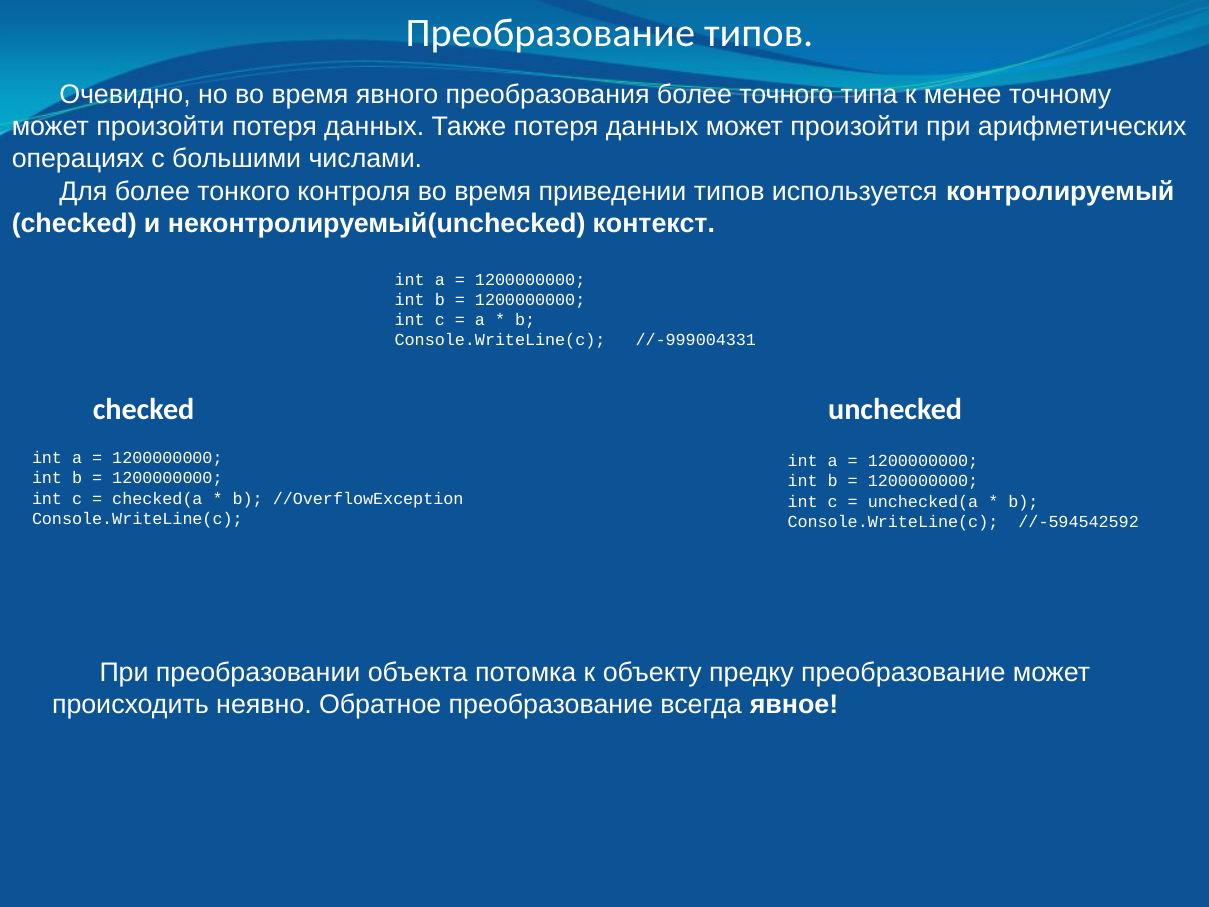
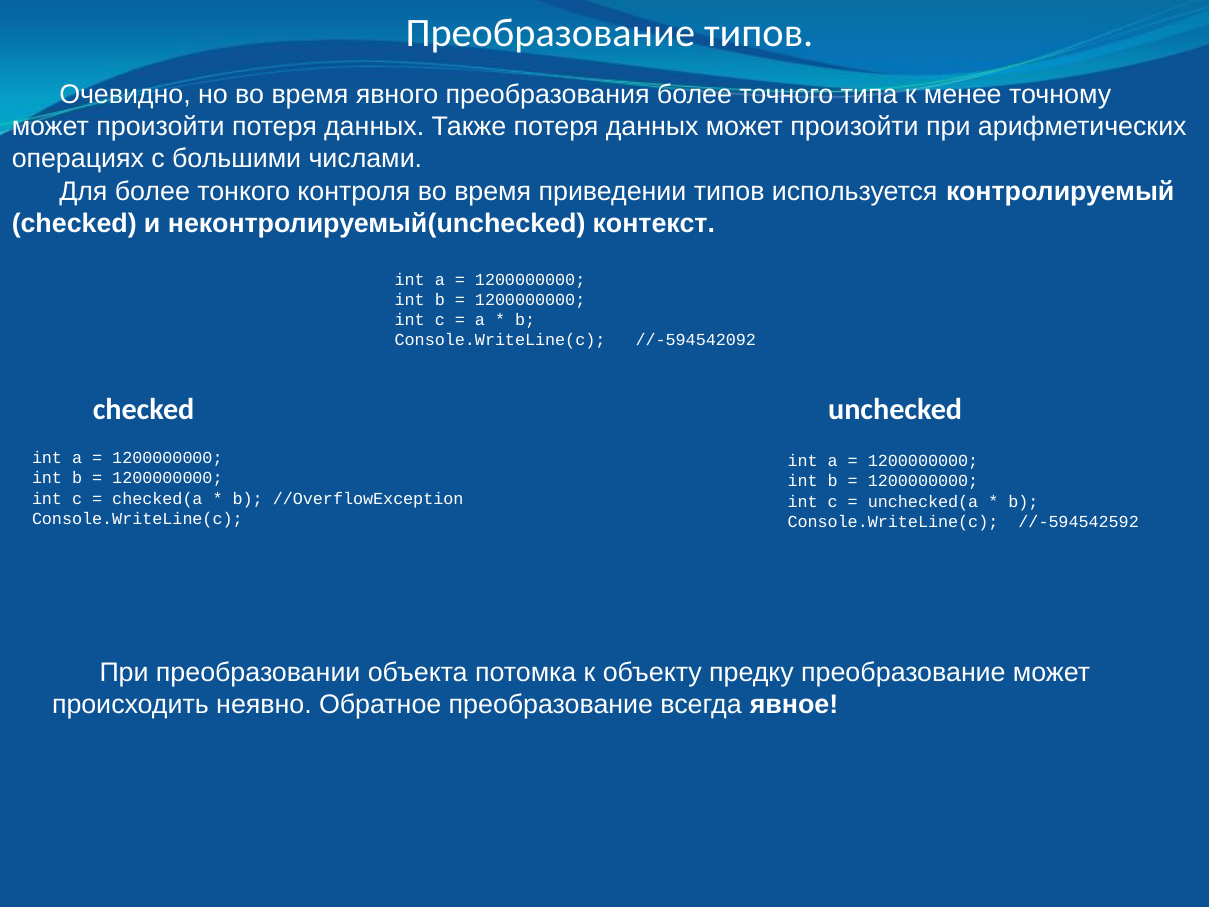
//-999004331: //-999004331 -> //-594542092
